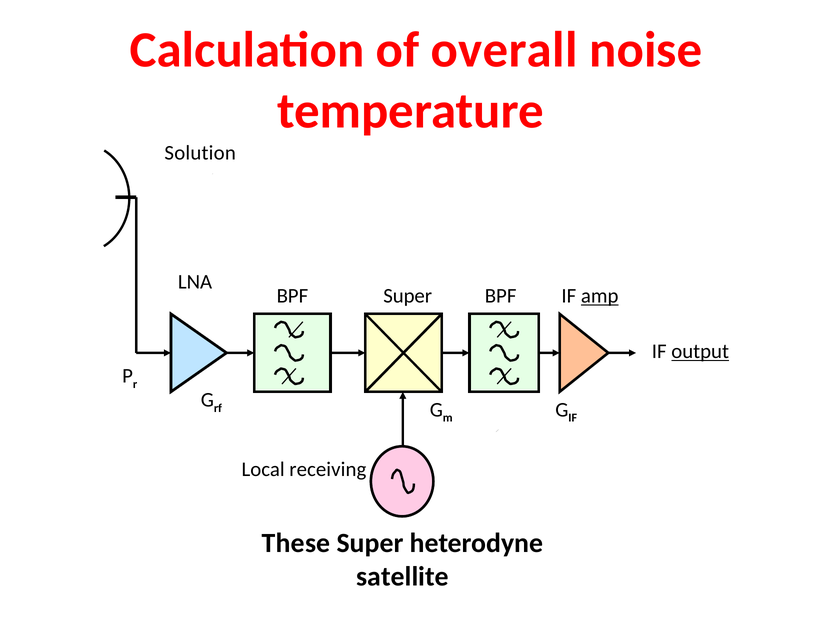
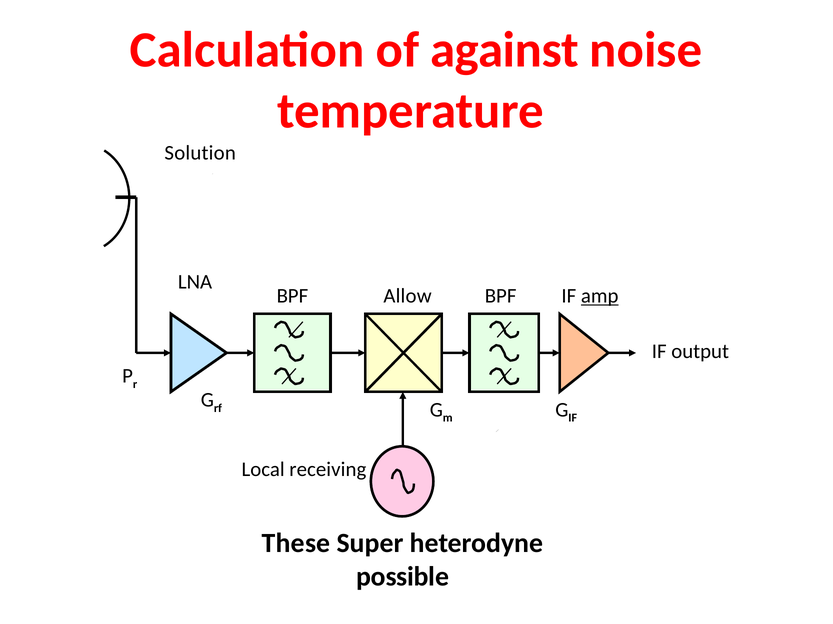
overall: overall -> against
BPF Super: Super -> Allow
output underline: present -> none
satellite: satellite -> possible
